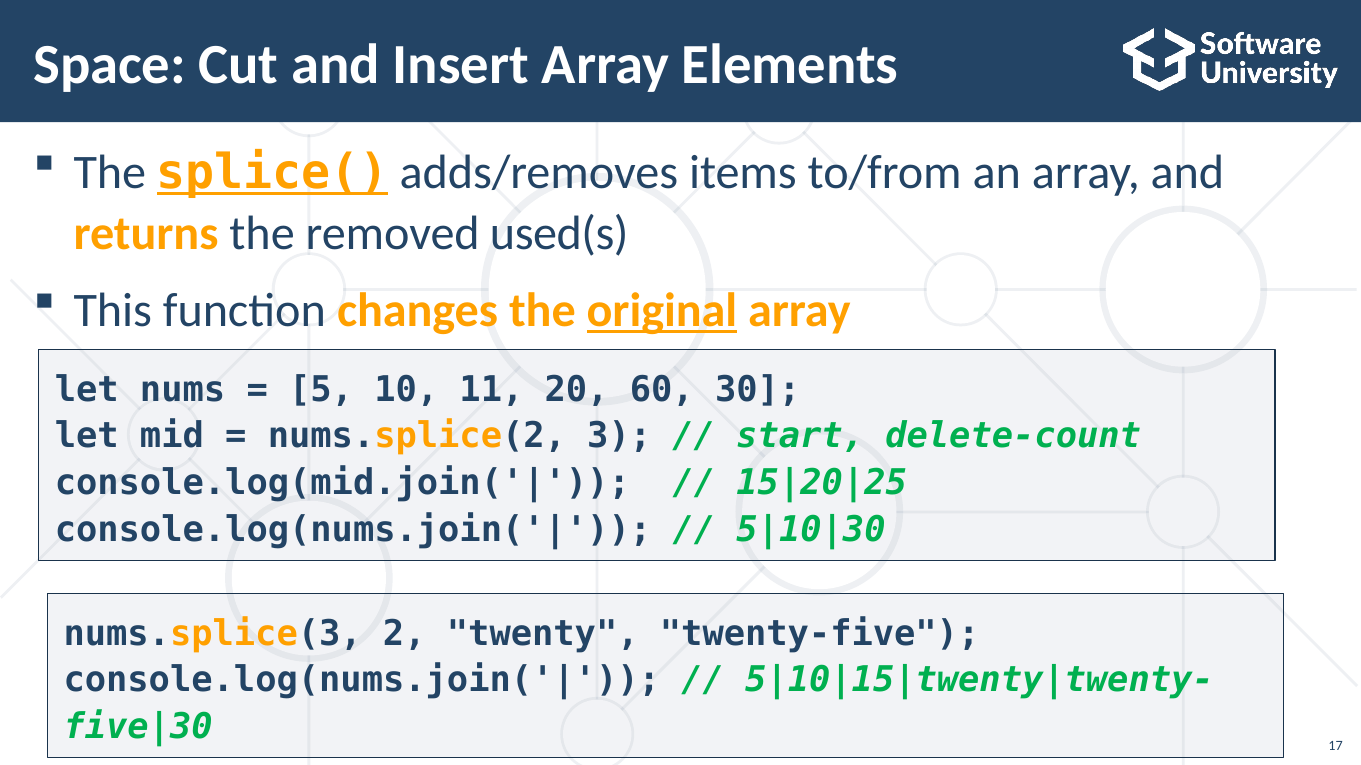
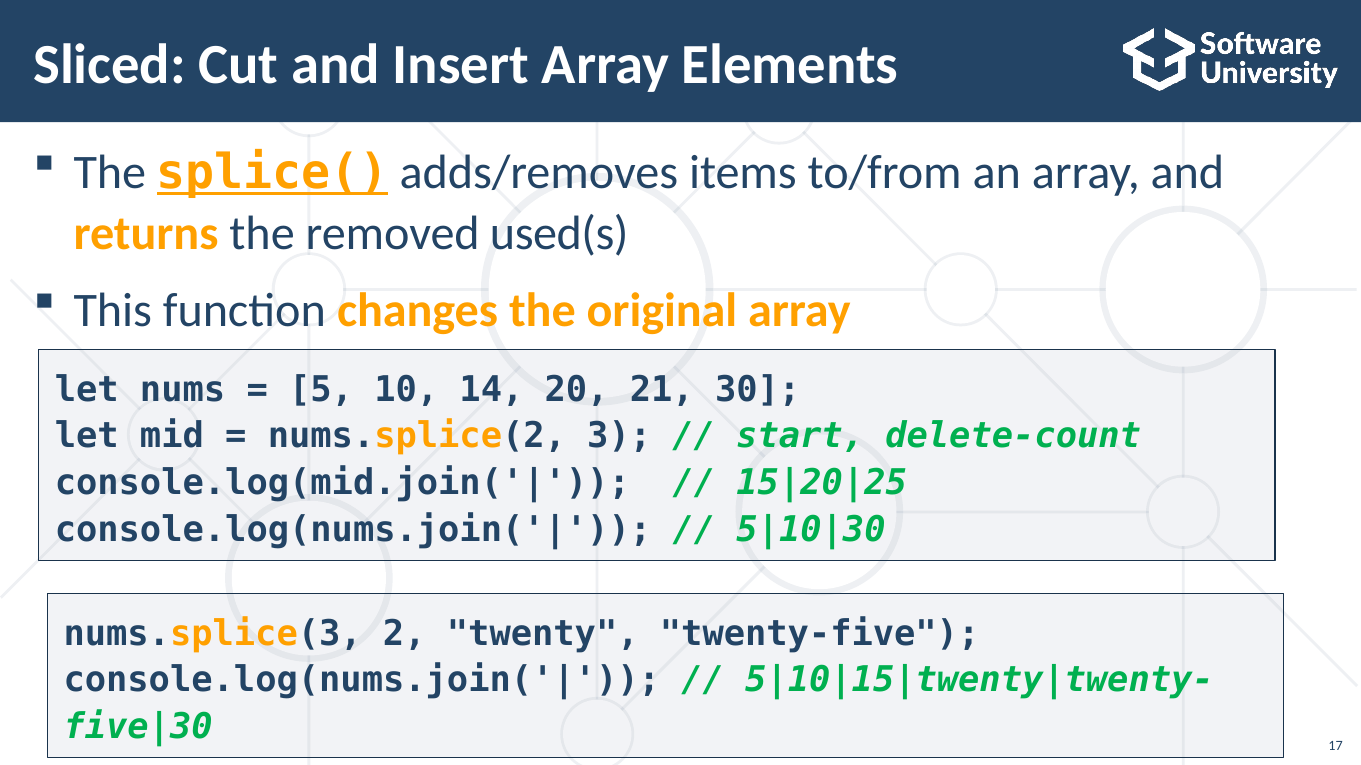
Space: Space -> Sliced
original underline: present -> none
11: 11 -> 14
60: 60 -> 21
